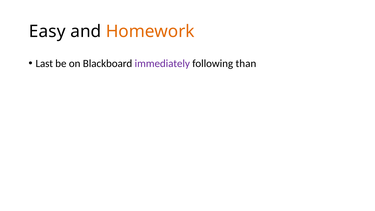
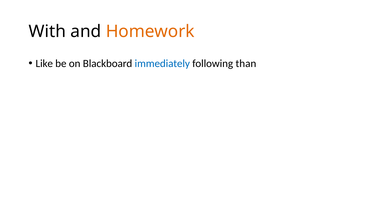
Easy: Easy -> With
Last: Last -> Like
immediately colour: purple -> blue
